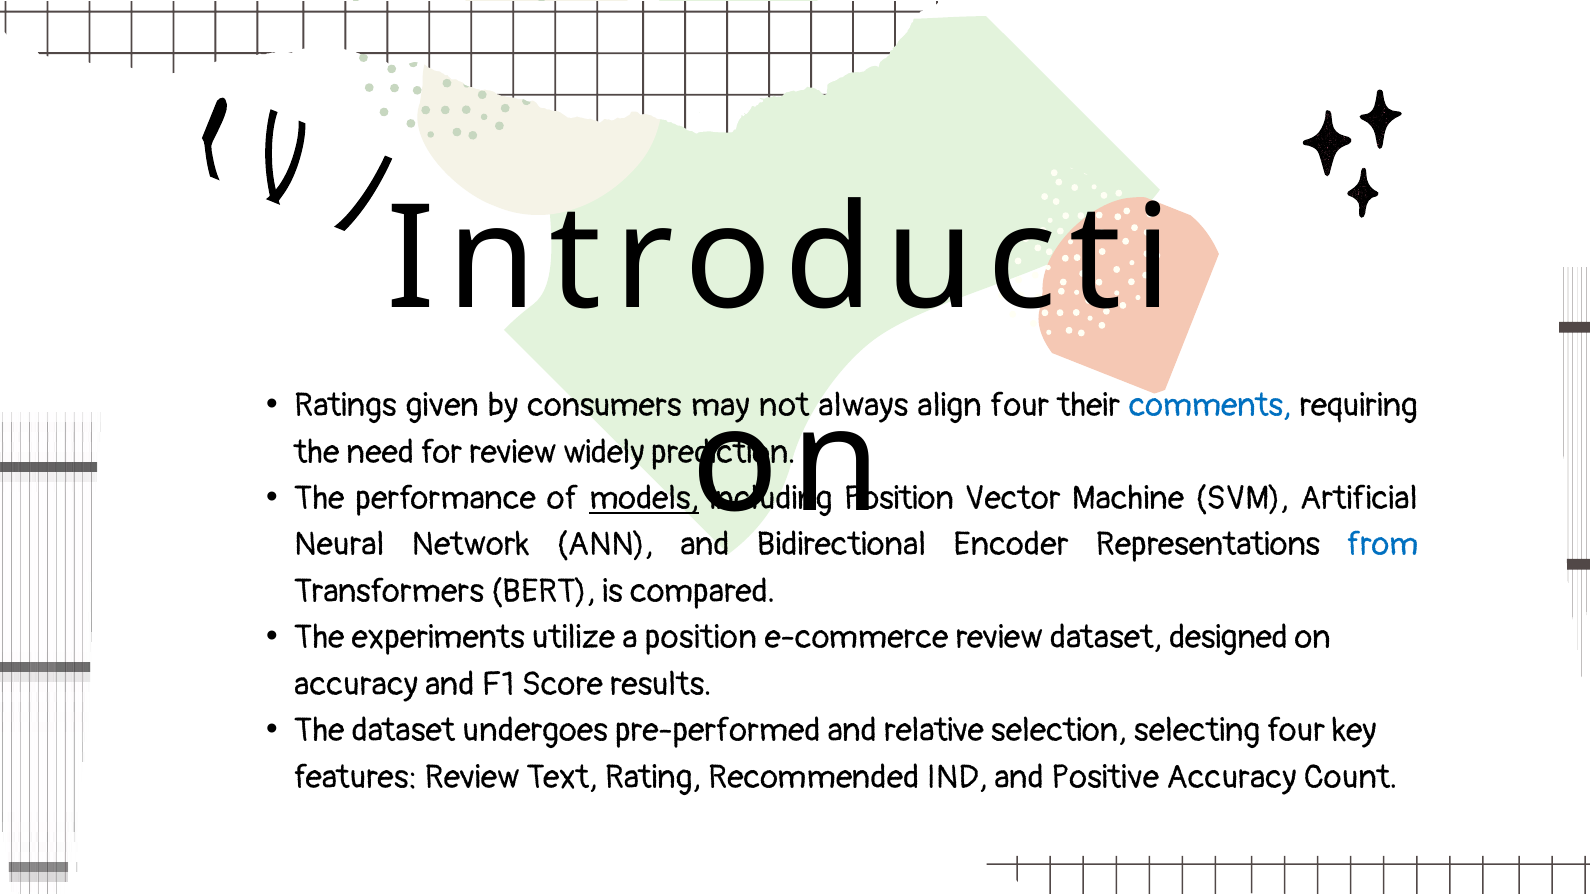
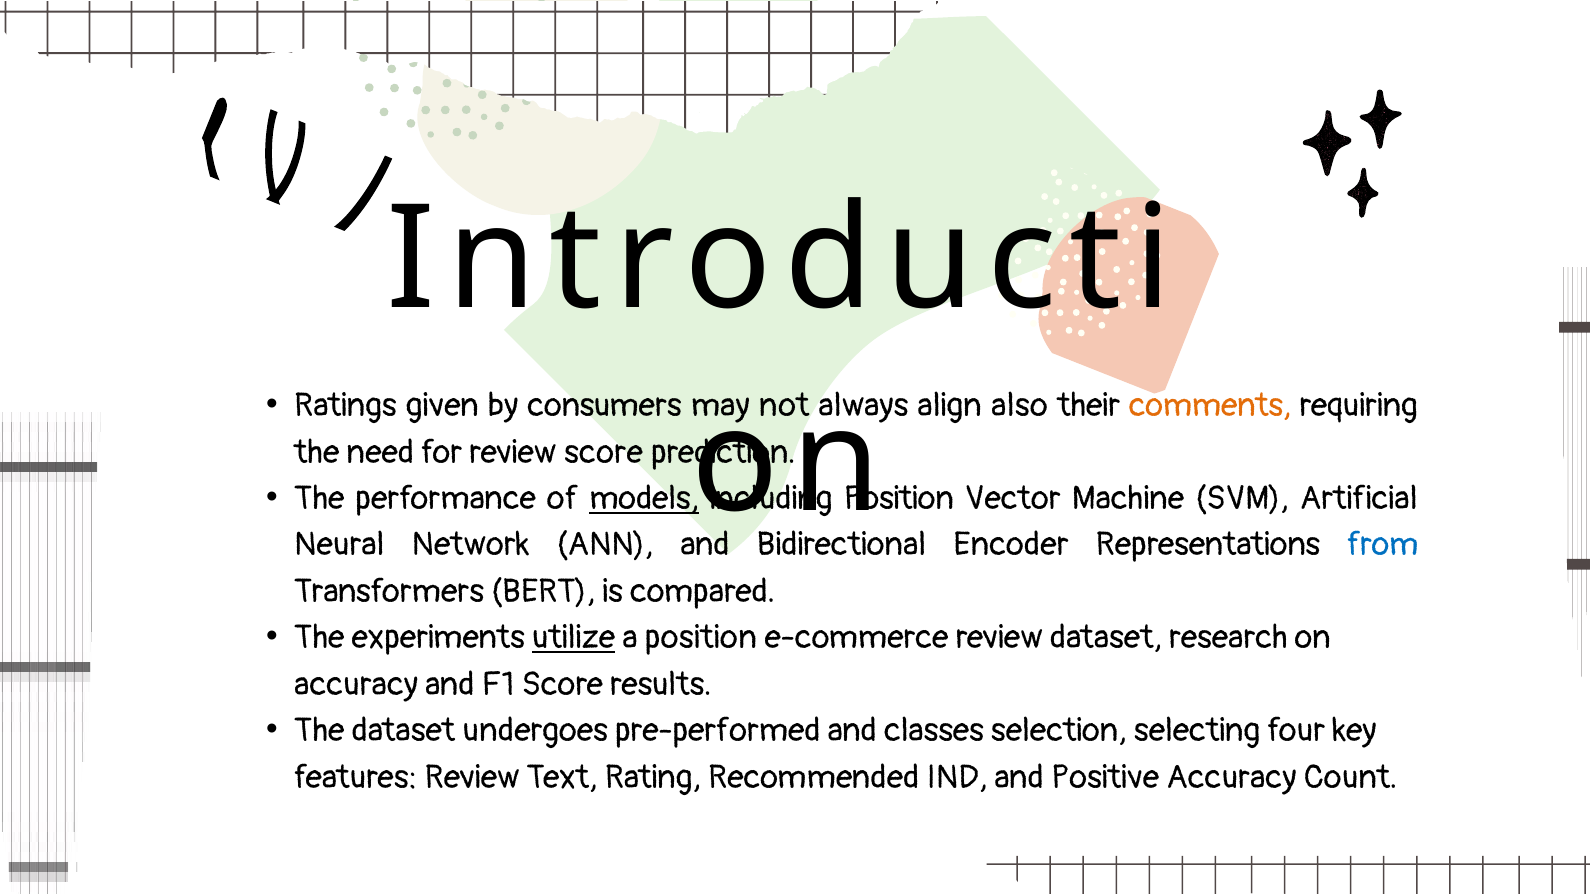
align four: four -> also
comments colour: blue -> orange
review widely: widely -> score
utilize underline: none -> present
designed: designed -> research
relative: relative -> classes
